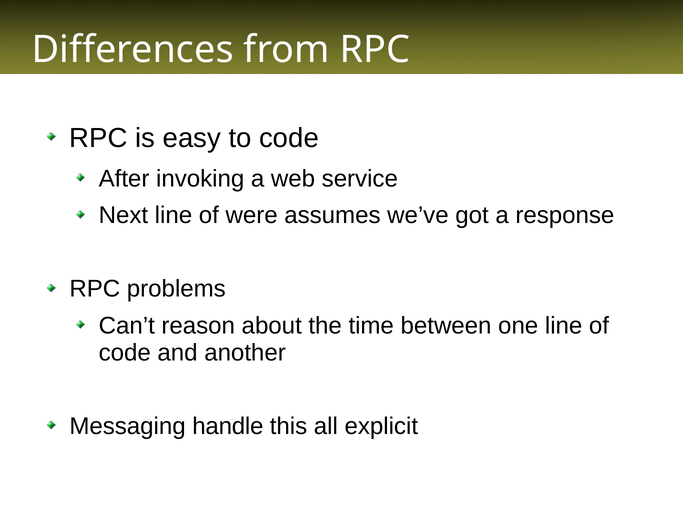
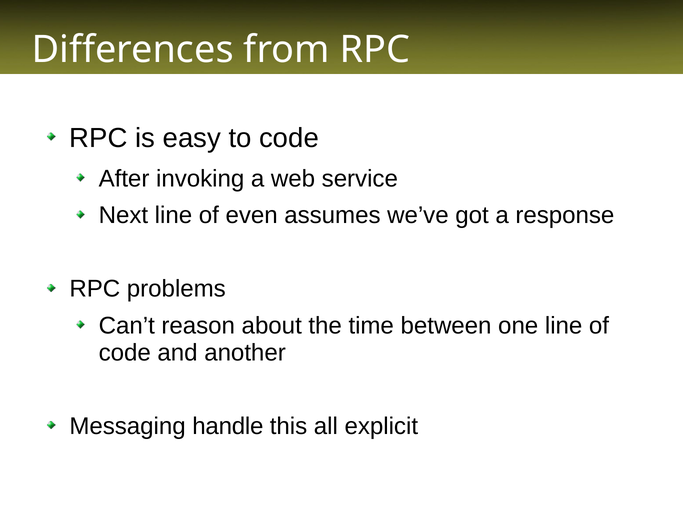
were: were -> even
